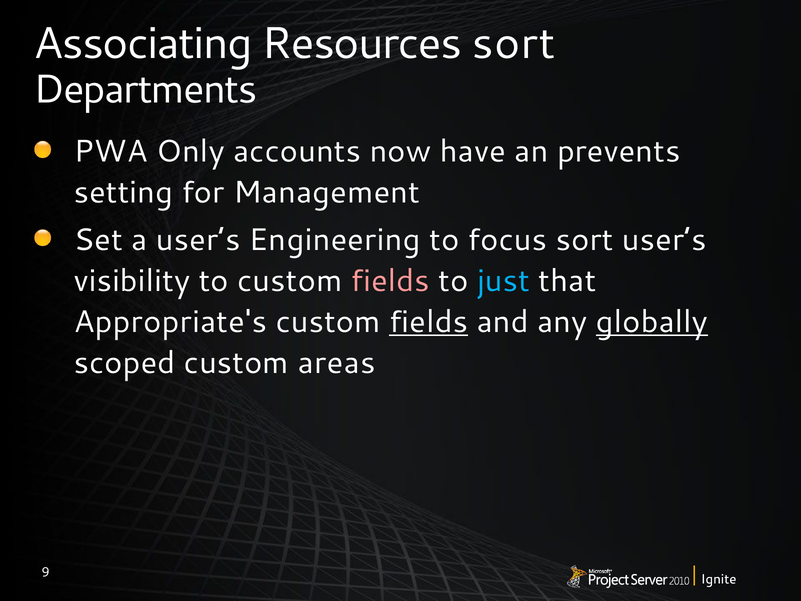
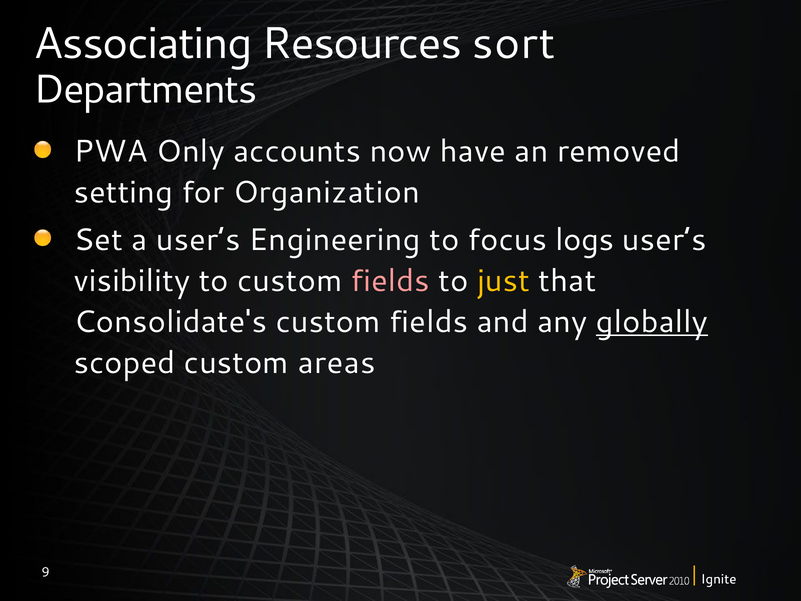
prevents: prevents -> removed
Management: Management -> Organization
focus sort: sort -> logs
just colour: light blue -> yellow
Appropriate's: Appropriate's -> Consolidate's
fields at (429, 322) underline: present -> none
